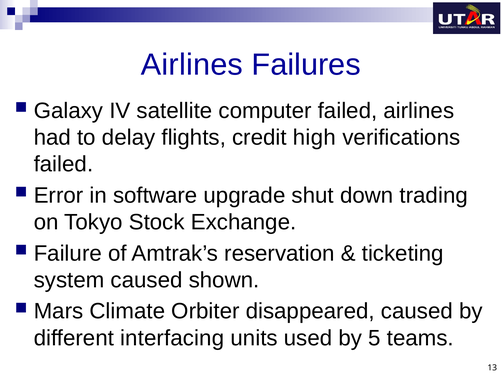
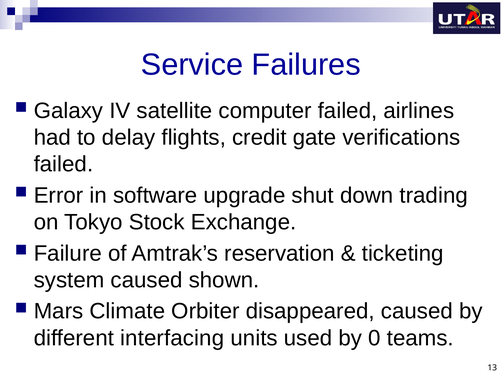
Airlines at (192, 65): Airlines -> Service
high: high -> gate
5: 5 -> 0
